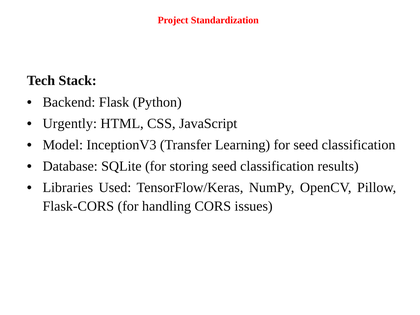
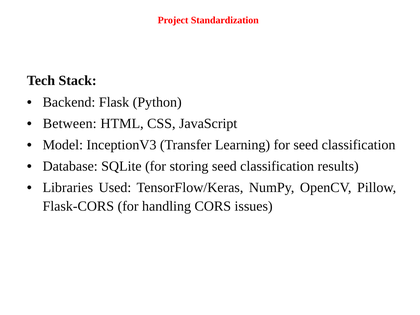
Urgently: Urgently -> Between
